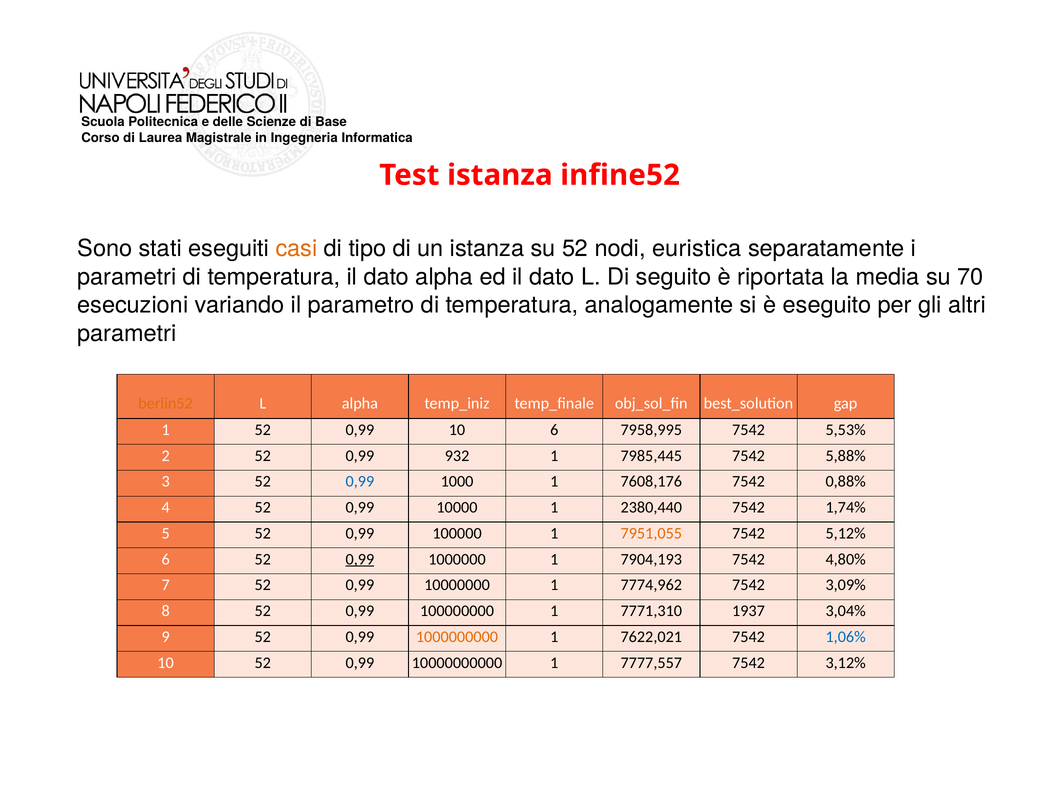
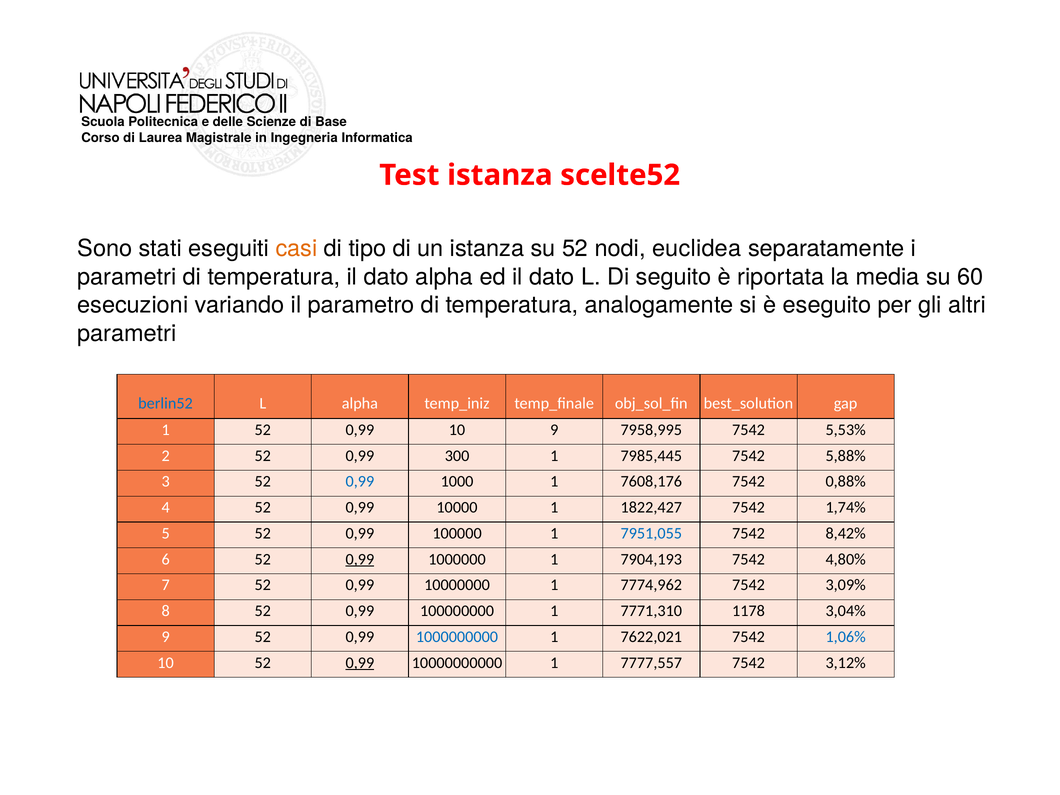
infine52: infine52 -> scelte52
euristica: euristica -> euclidea
70: 70 -> 60
berlin52 colour: orange -> blue
10 6: 6 -> 9
932: 932 -> 300
2380,440: 2380,440 -> 1822,427
7951,055 colour: orange -> blue
5,12%: 5,12% -> 8,42%
1937: 1937 -> 1178
1000000000 colour: orange -> blue
0,99 at (360, 663) underline: none -> present
